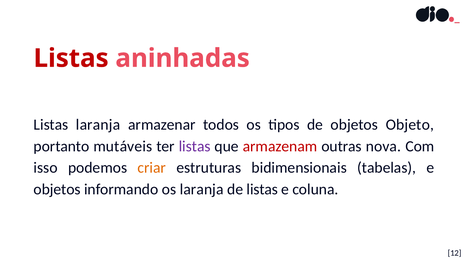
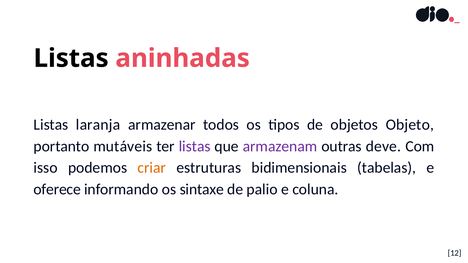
Listas at (71, 58) colour: red -> black
armazenam colour: red -> purple
nova: nova -> deve
objetos at (57, 189): objetos -> oferece
os laranja: laranja -> sintaxe
de listas: listas -> palio
